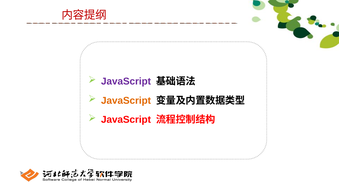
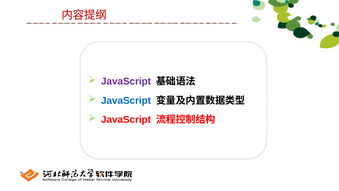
JavaScript at (126, 100) colour: orange -> blue
